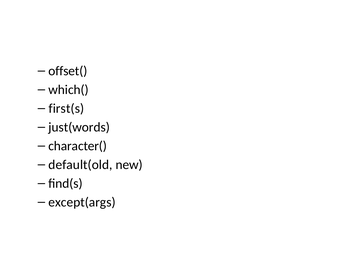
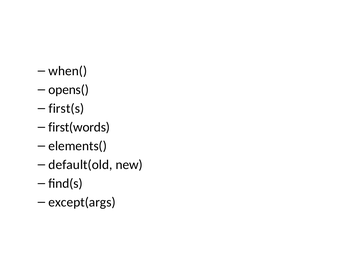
offset(: offset( -> when(
which(: which( -> opens(
just(words: just(words -> first(words
character(: character( -> elements(
